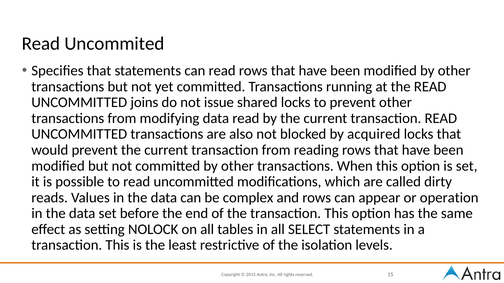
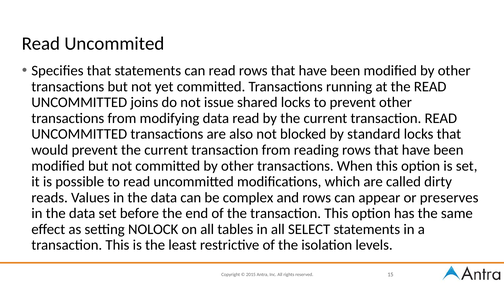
acquired: acquired -> standard
operation: operation -> preserves
